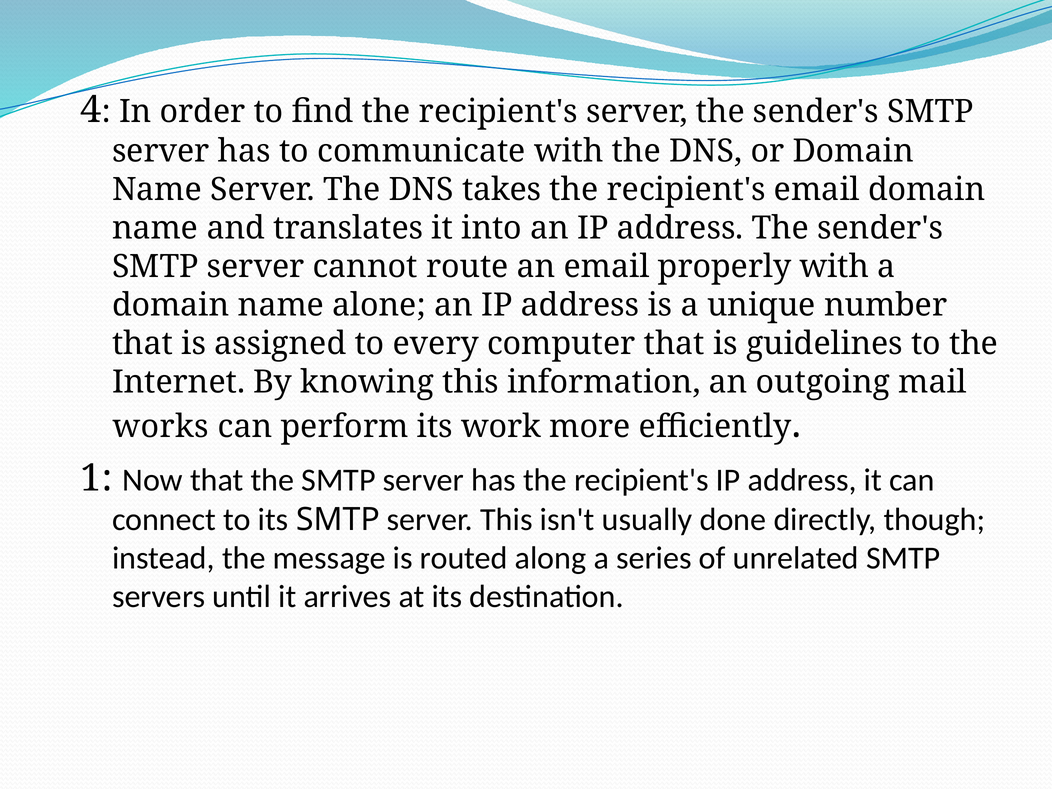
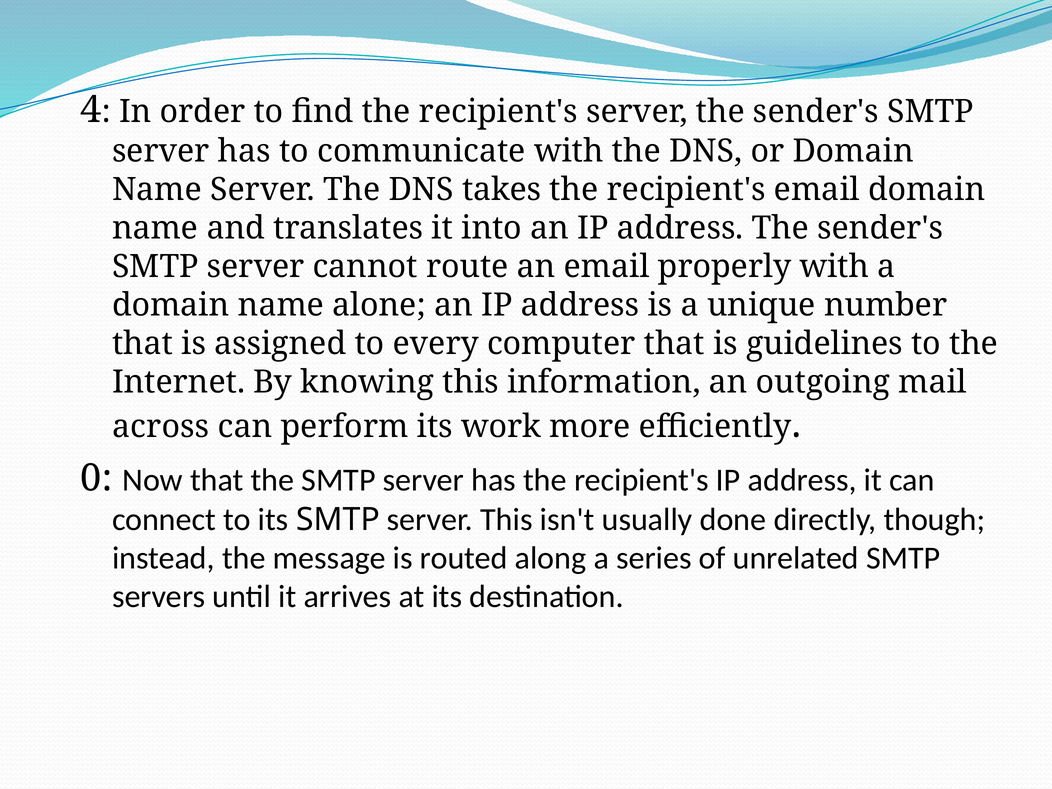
works: works -> across
1: 1 -> 0
